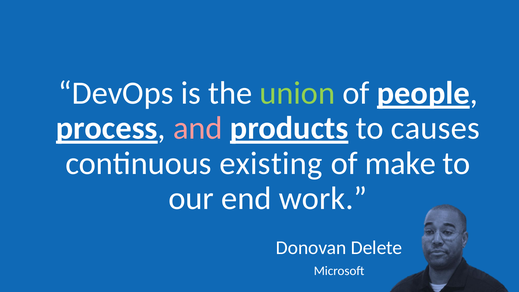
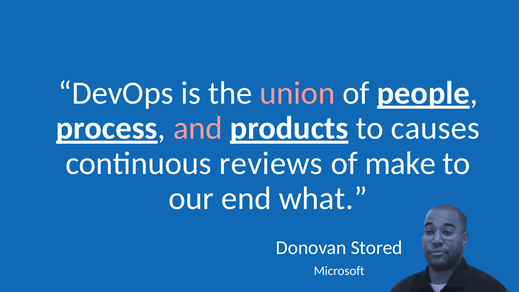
union colour: light green -> pink
existing: existing -> reviews
work: work -> what
Delete: Delete -> Stored
